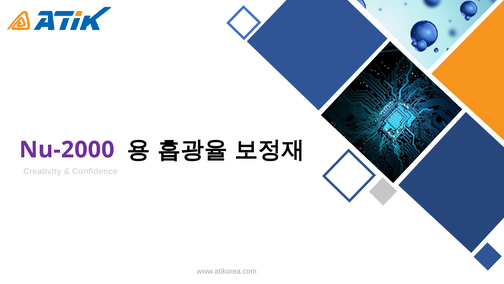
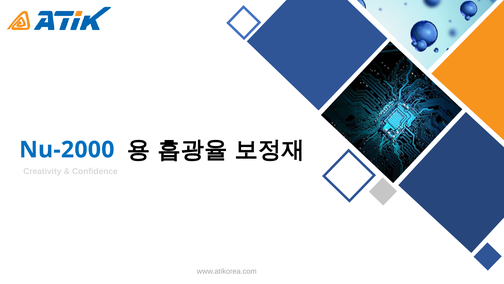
Nu-2000 colour: purple -> blue
